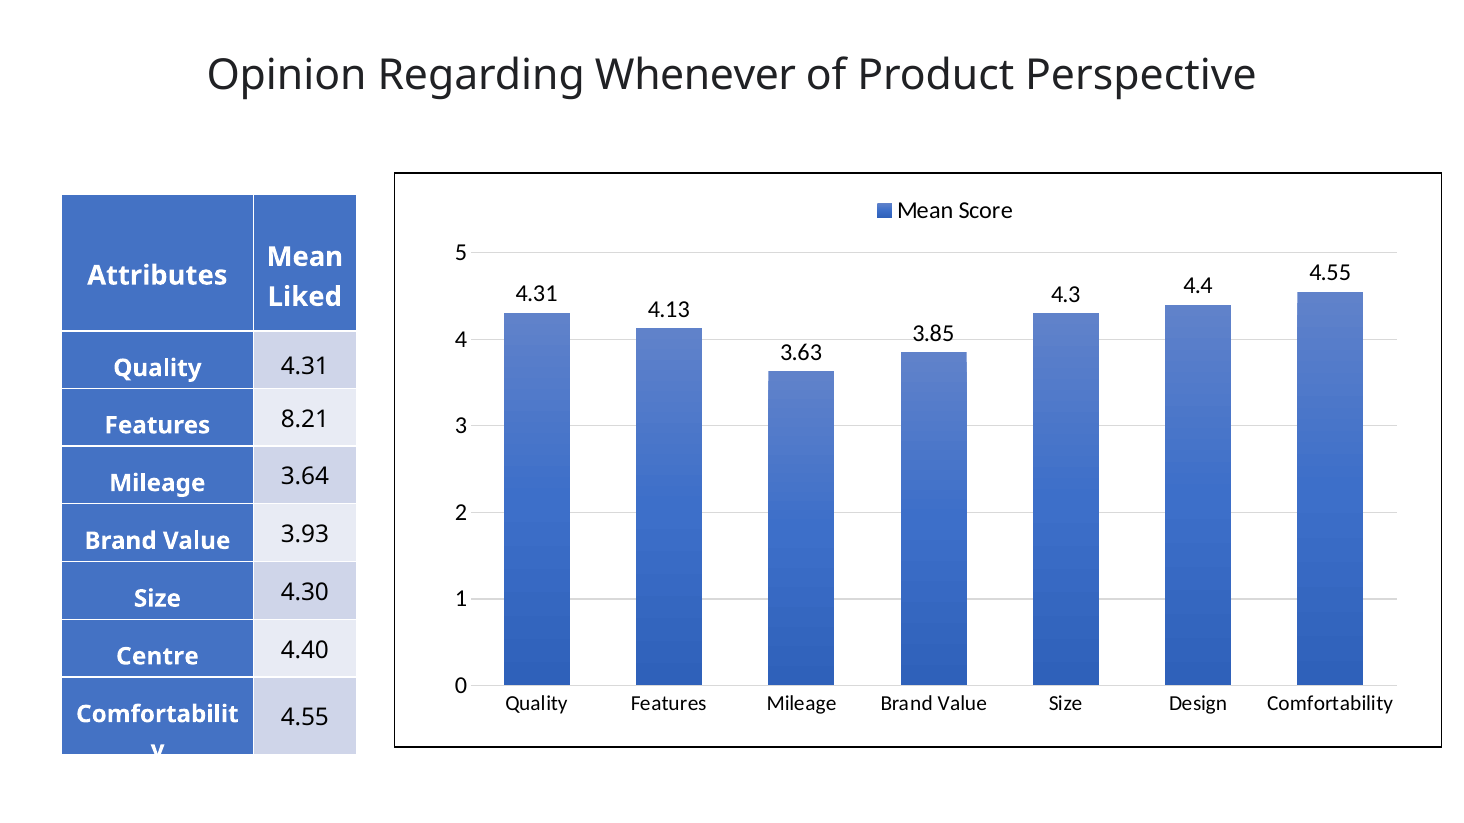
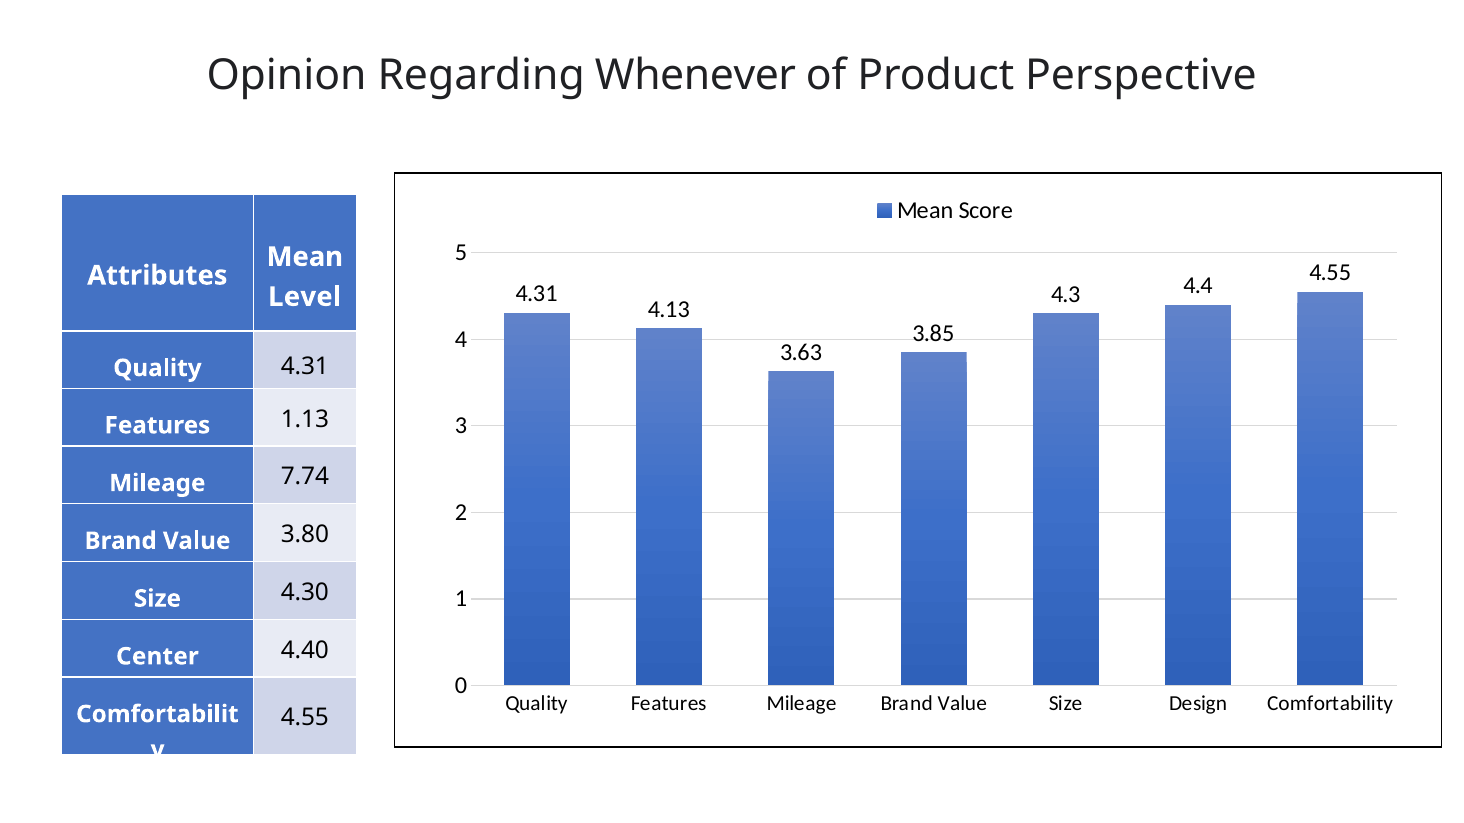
Liked: Liked -> Level
8.21: 8.21 -> 1.13
3.64: 3.64 -> 7.74
3.93: 3.93 -> 3.80
Centre: Centre -> Center
